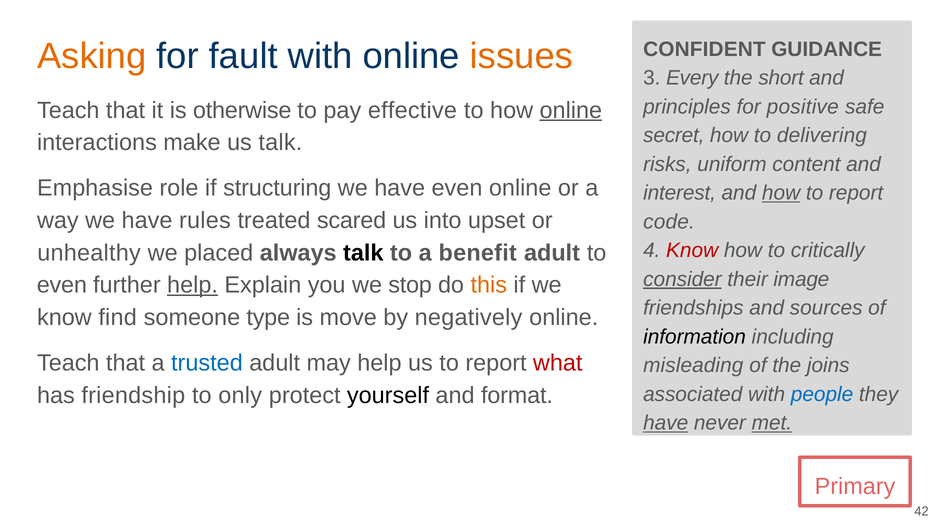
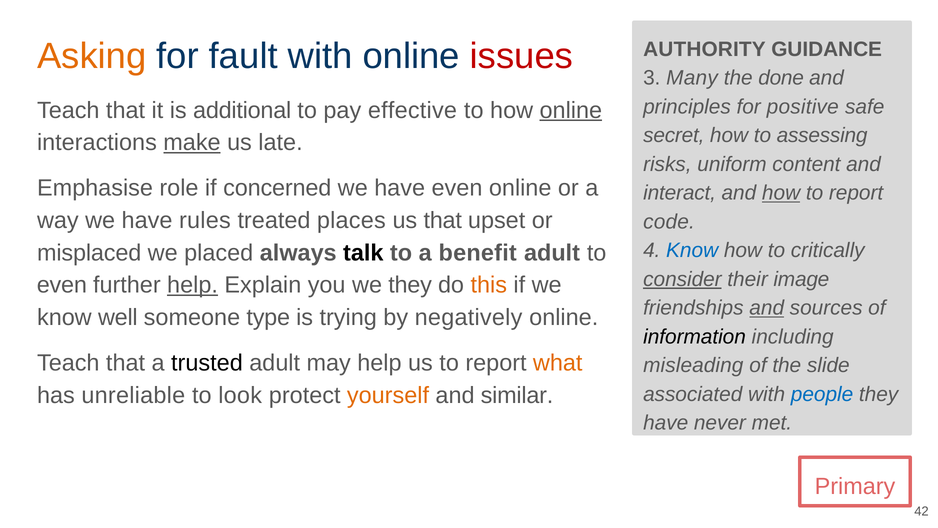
issues colour: orange -> red
CONFIDENT: CONFIDENT -> AUTHORITY
Every: Every -> Many
short: short -> done
otherwise: otherwise -> additional
delivering: delivering -> assessing
make underline: none -> present
us talk: talk -> late
structuring: structuring -> concerned
interest: interest -> interact
scared: scared -> places
us into: into -> that
Know at (692, 250) colour: red -> blue
unhealthy: unhealthy -> misplaced
we stop: stop -> they
and at (767, 308) underline: none -> present
find: find -> well
move: move -> trying
trusted colour: blue -> black
what colour: red -> orange
joins: joins -> slide
friendship: friendship -> unreliable
only: only -> look
yourself colour: black -> orange
format: format -> similar
have at (666, 423) underline: present -> none
met underline: present -> none
